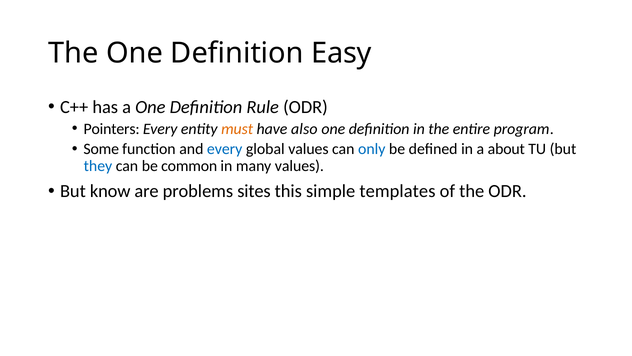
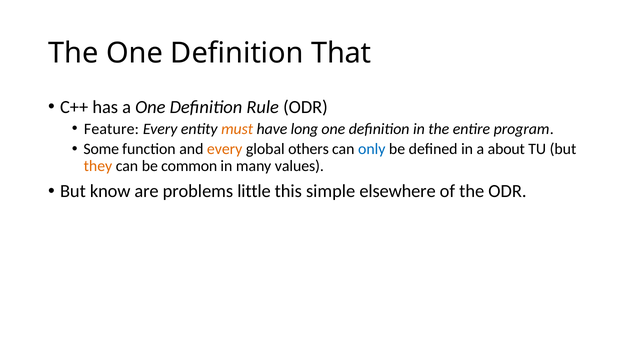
Easy: Easy -> That
Pointers: Pointers -> Feature
also: also -> long
every at (225, 149) colour: blue -> orange
global values: values -> others
they colour: blue -> orange
sites: sites -> little
templates: templates -> elsewhere
